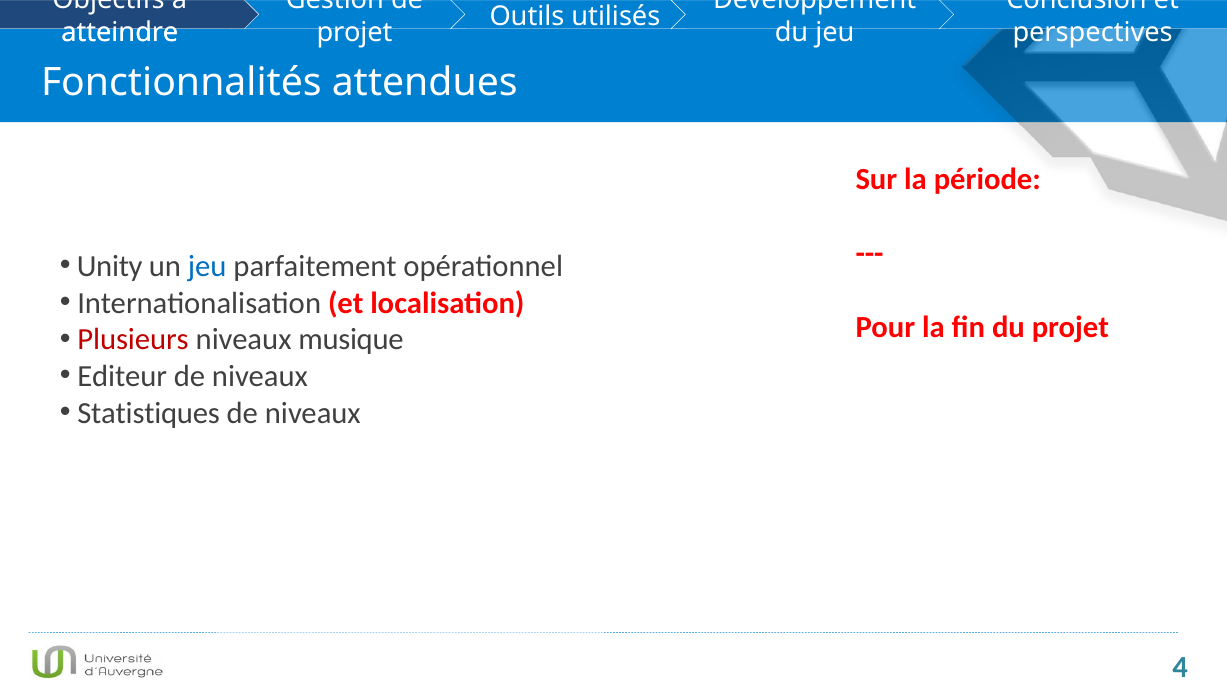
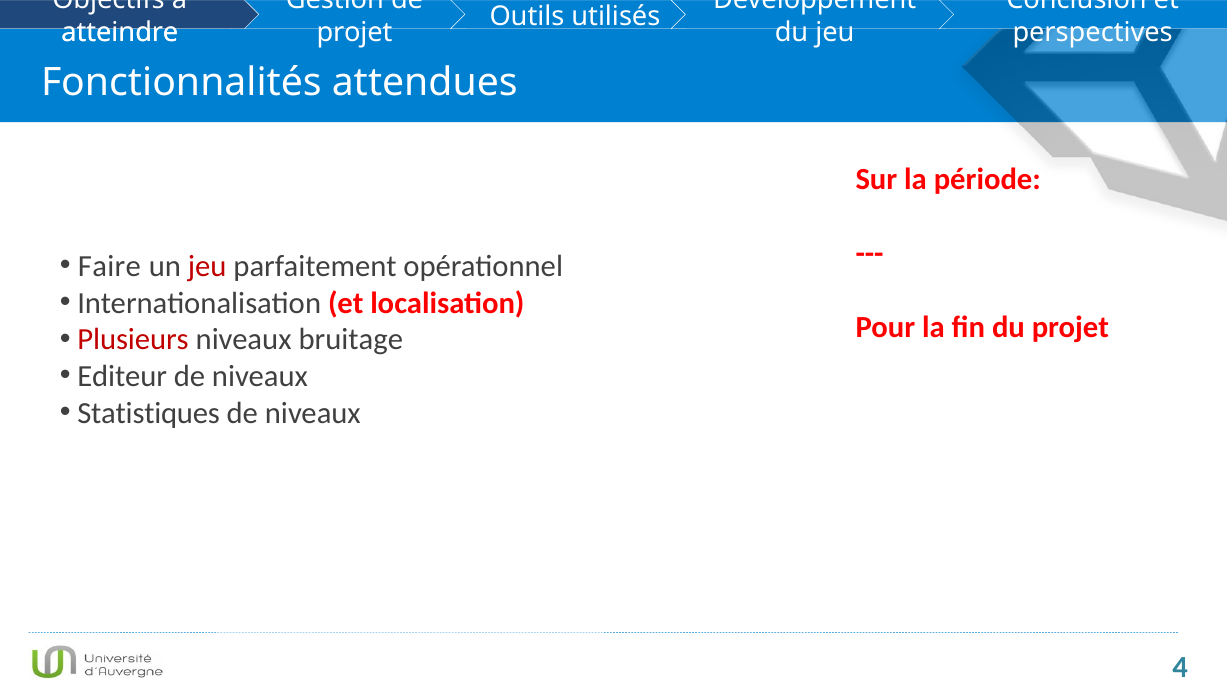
Unity: Unity -> Faire
jeu at (207, 266) colour: blue -> red
musique: musique -> bruitage
